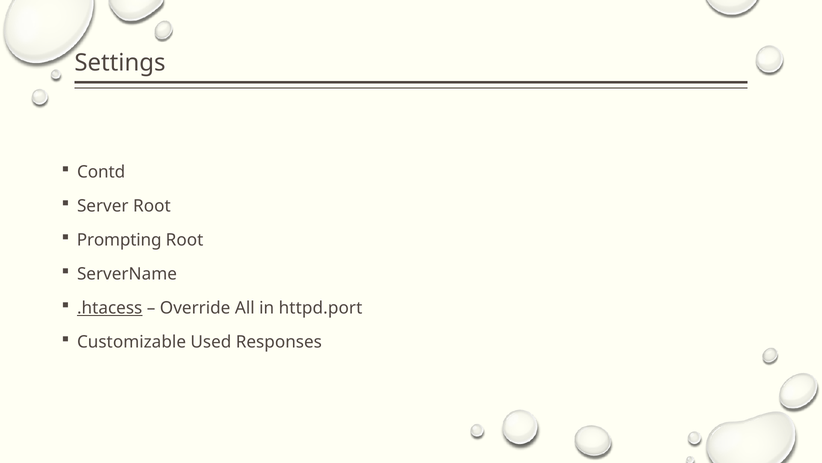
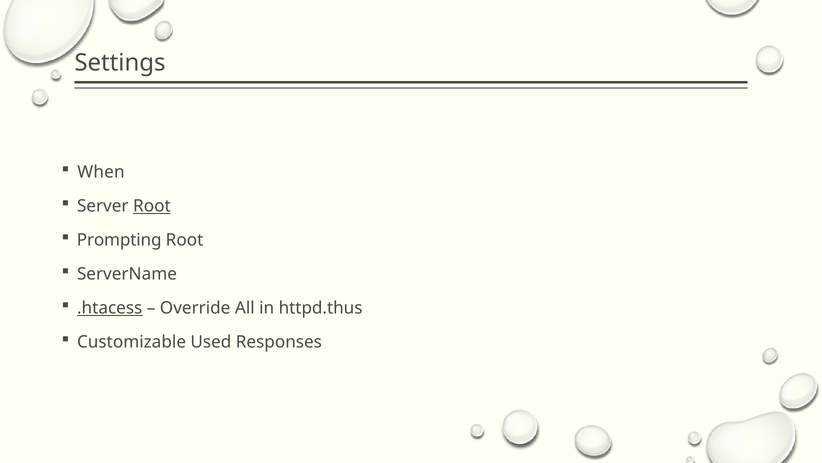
Contd: Contd -> When
Root at (152, 206) underline: none -> present
httpd.port: httpd.port -> httpd.thus
